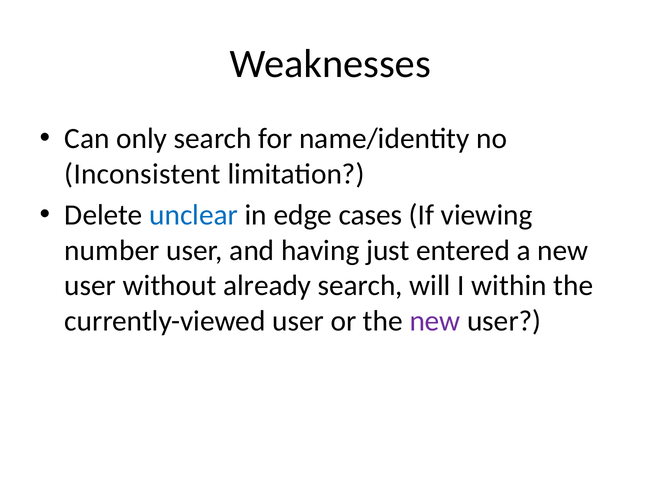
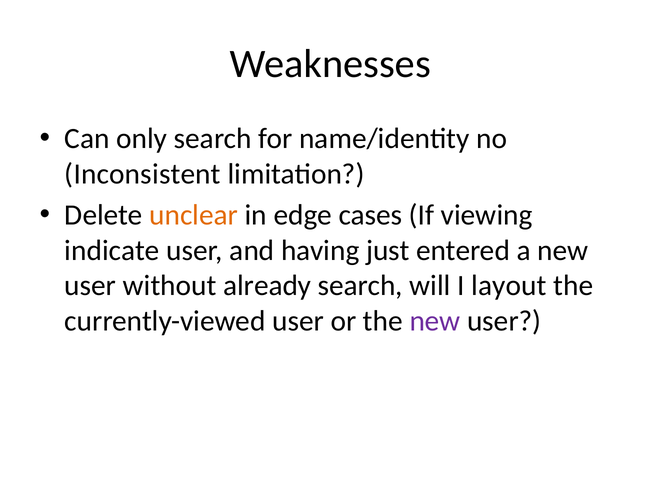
unclear colour: blue -> orange
number: number -> indicate
within: within -> layout
